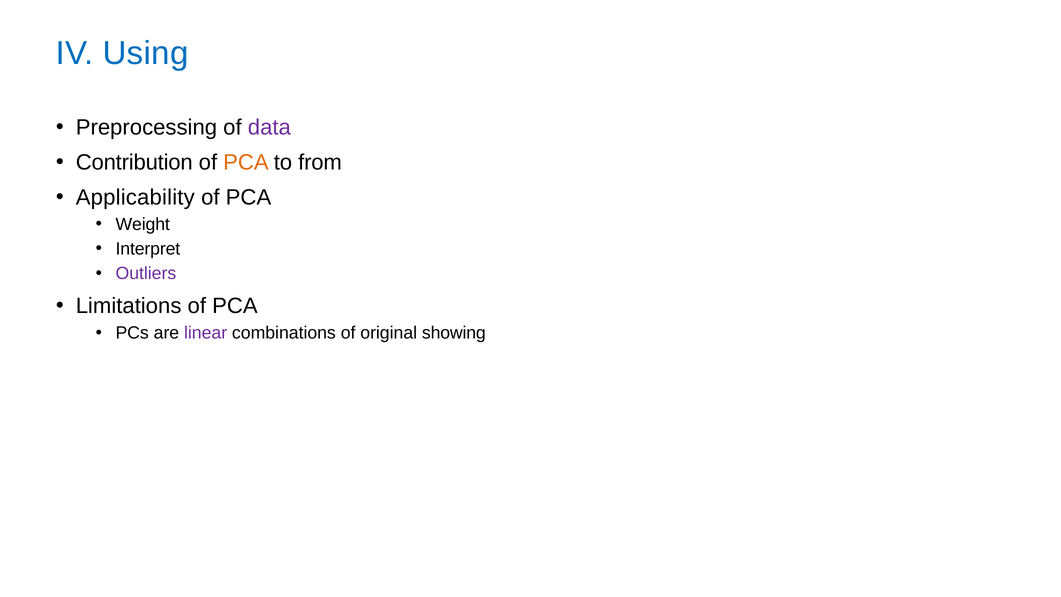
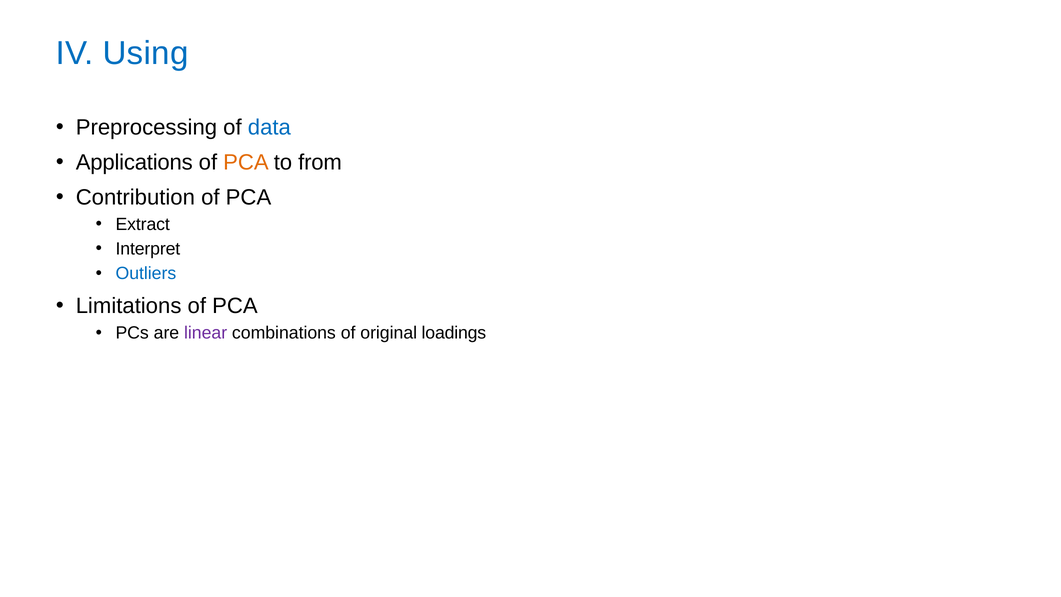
data colour: purple -> blue
Contribution: Contribution -> Applications
Applicability: Applicability -> Contribution
Weight: Weight -> Extract
Outliers colour: purple -> blue
showing: showing -> loadings
